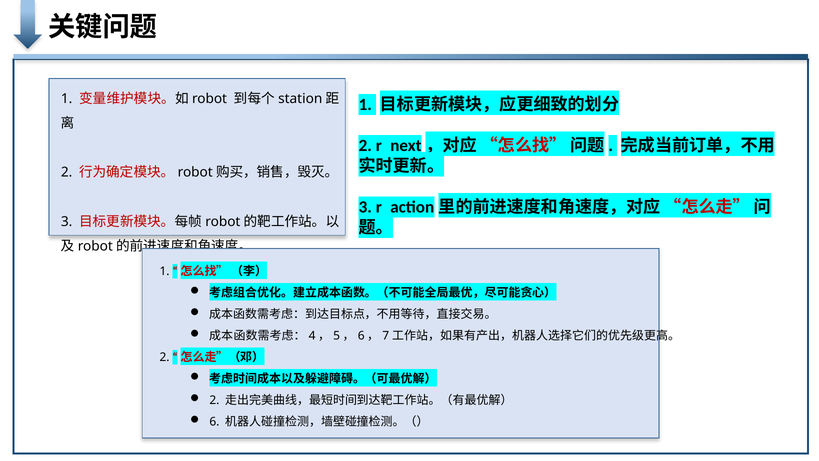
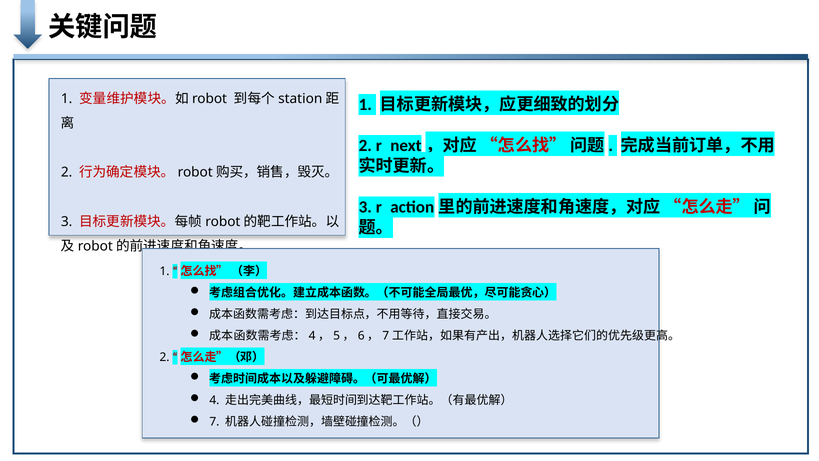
2 at (214, 400): 2 -> 4
6: 6 -> 7
